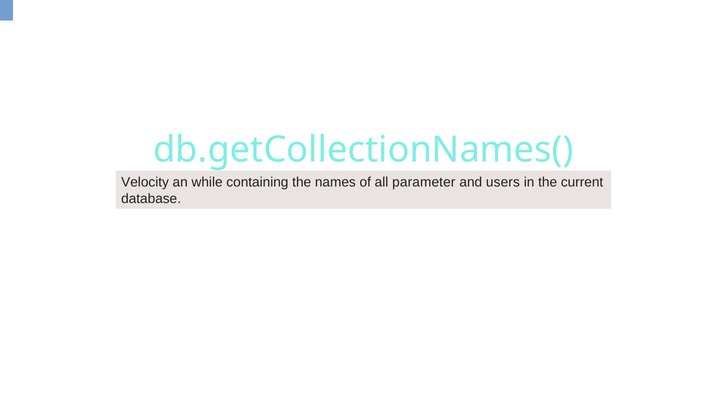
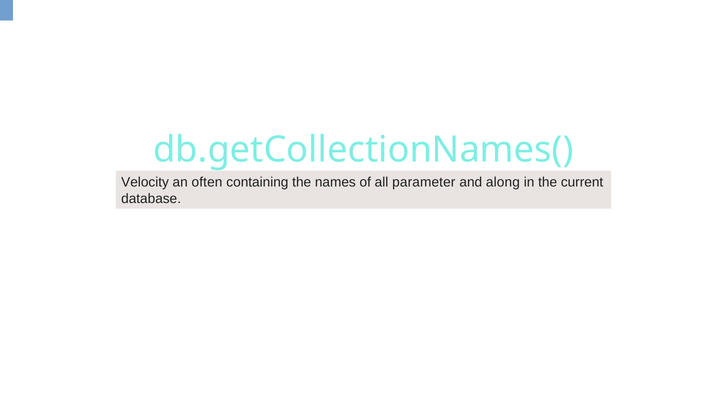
while: while -> often
users: users -> along
